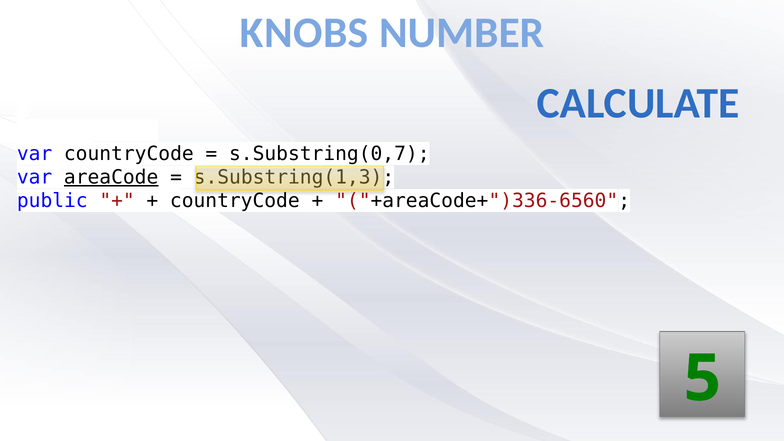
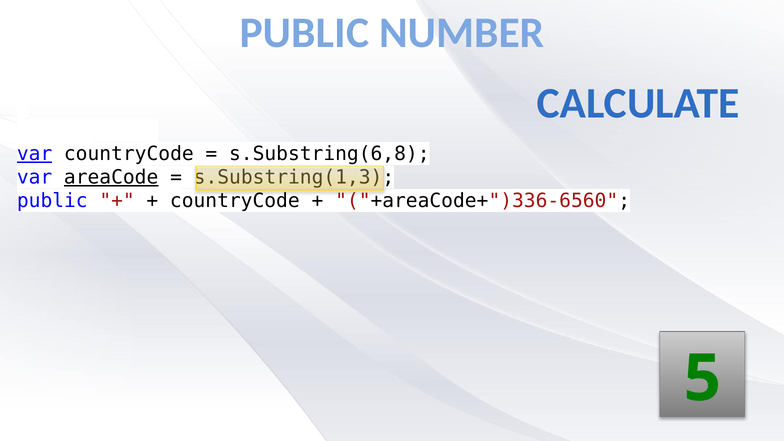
KNOBS at (304, 33): KNOBS -> PUBLIC
var at (35, 154) underline: none -> present
s.Substring(0,7: s.Substring(0,7 -> s.Substring(6,8
